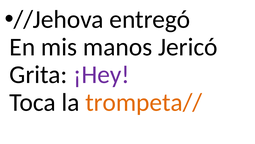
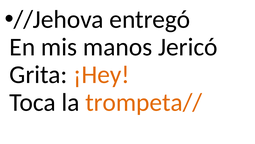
¡Hey colour: purple -> orange
